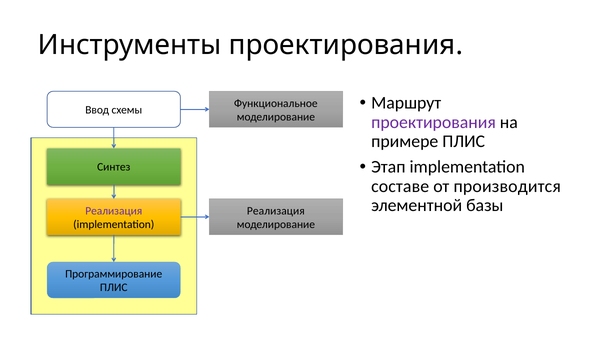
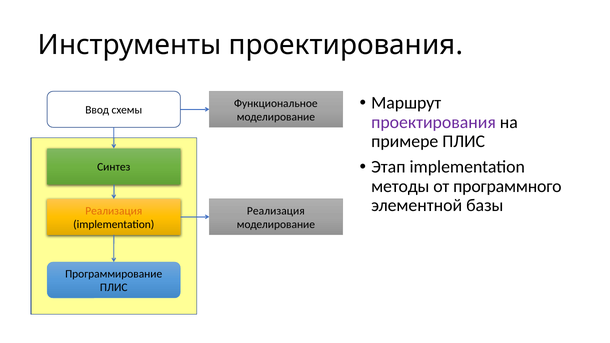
составе: составе -> методы
производится: производится -> программного
Реализация at (114, 211) colour: purple -> orange
